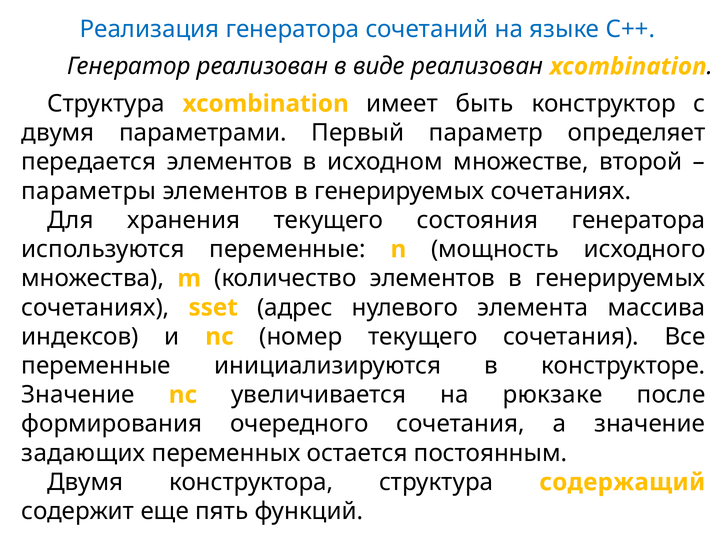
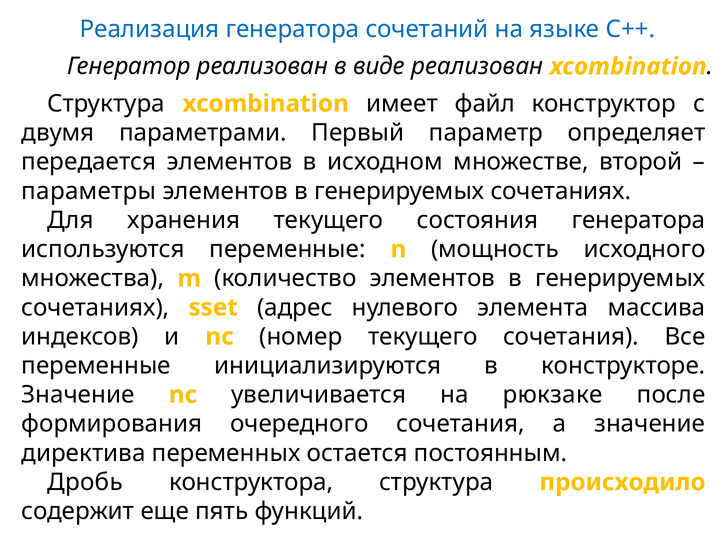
быть: быть -> файл
задающих: задающих -> директива
Двумя at (85, 482): Двумя -> Дробь
содержащий: содержащий -> происходило
